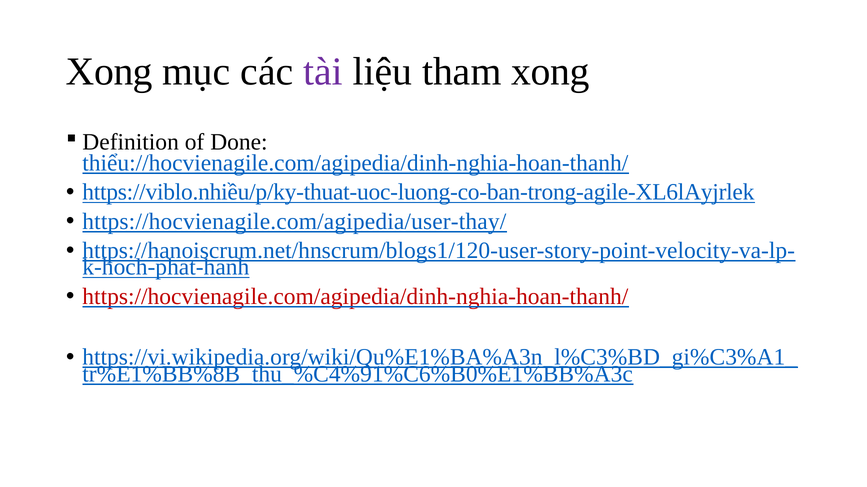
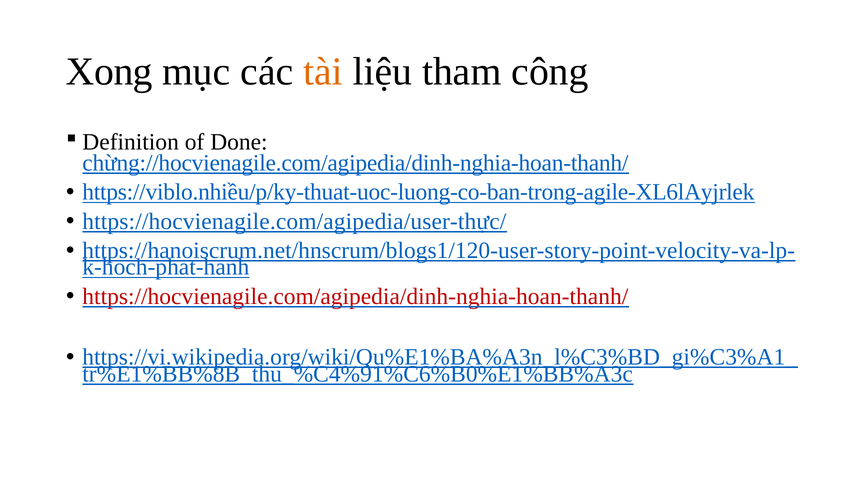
tài colour: purple -> orange
tham xong: xong -> công
thiểu://hocvienagile.com/agipedia/dinh-nghia-hoan-thanh/: thiểu://hocvienagile.com/agipedia/dinh-nghia-hoan-thanh/ -> chừng://hocvienagile.com/agipedia/dinh-nghia-hoan-thanh/
https://hocvienagile.com/agipedia/user-thay/: https://hocvienagile.com/agipedia/user-thay/ -> https://hocvienagile.com/agipedia/user-thực/
